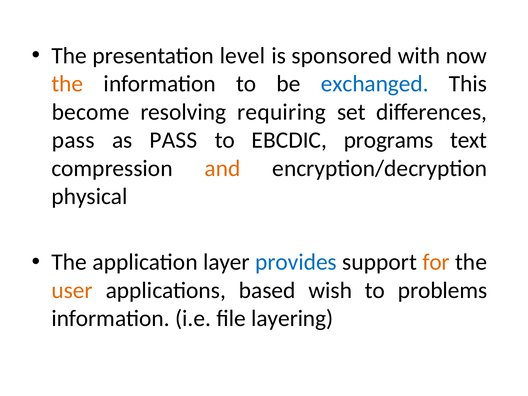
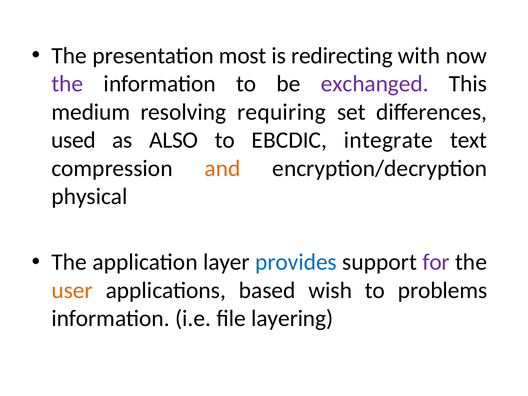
level: level -> most
sponsored: sponsored -> redirecting
the at (67, 84) colour: orange -> purple
exchanged colour: blue -> purple
become: become -> medium
pass at (73, 140): pass -> used
as PASS: PASS -> ALSO
programs: programs -> integrate
for colour: orange -> purple
